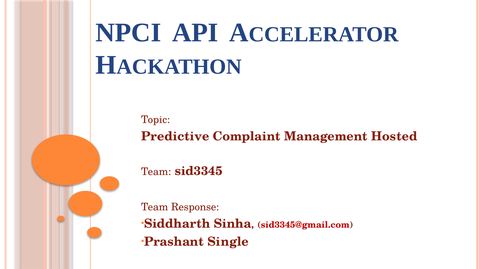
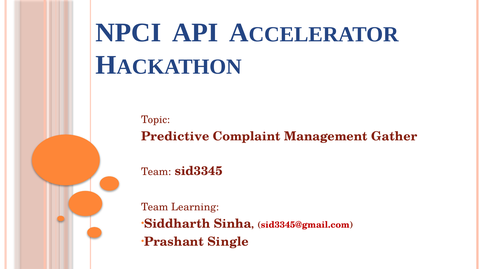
Hosted: Hosted -> Gather
Response: Response -> Learning
